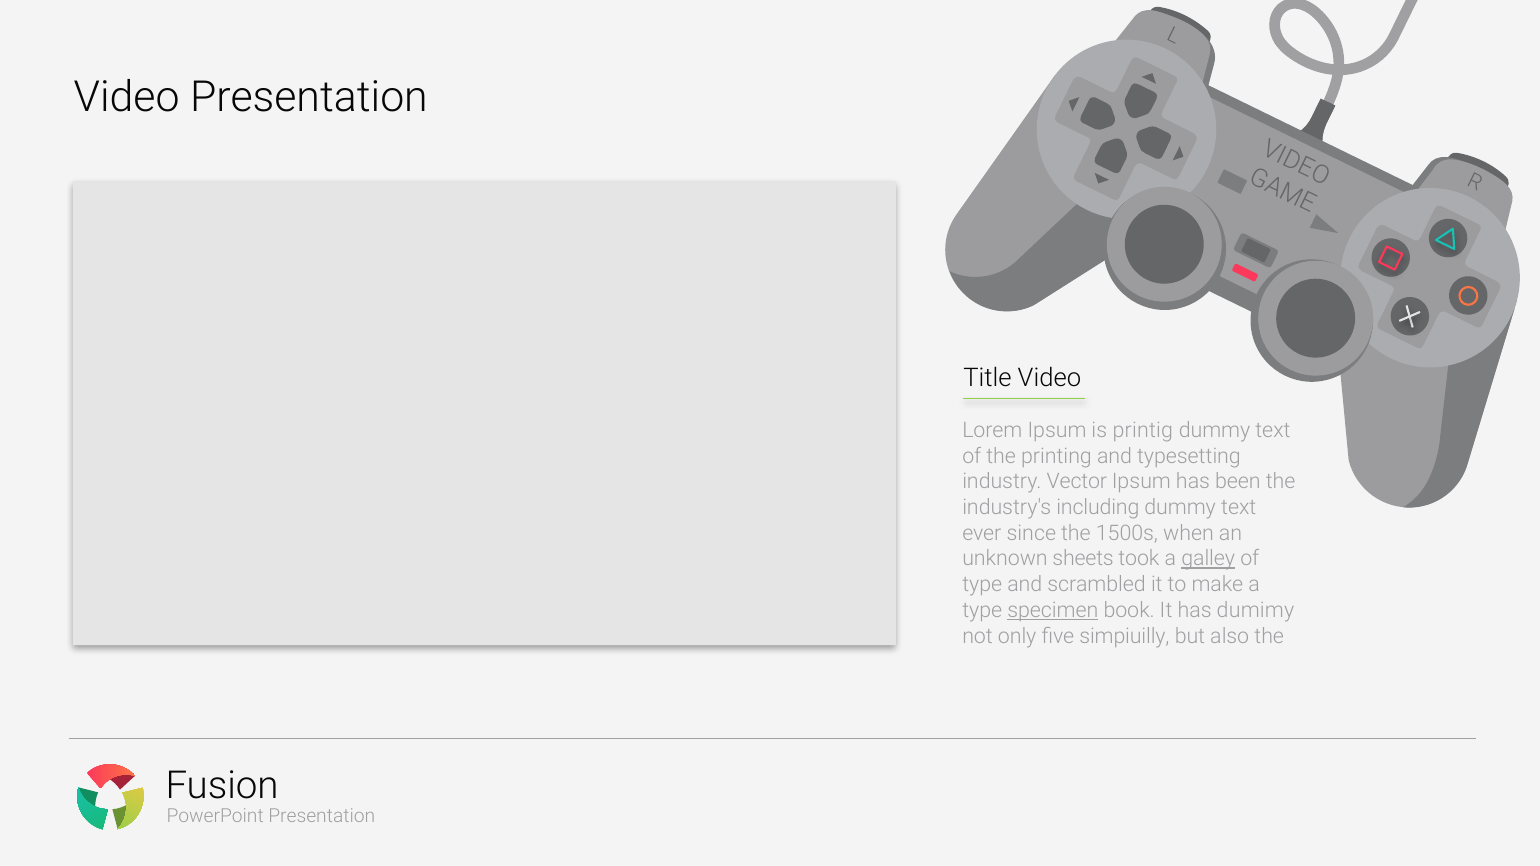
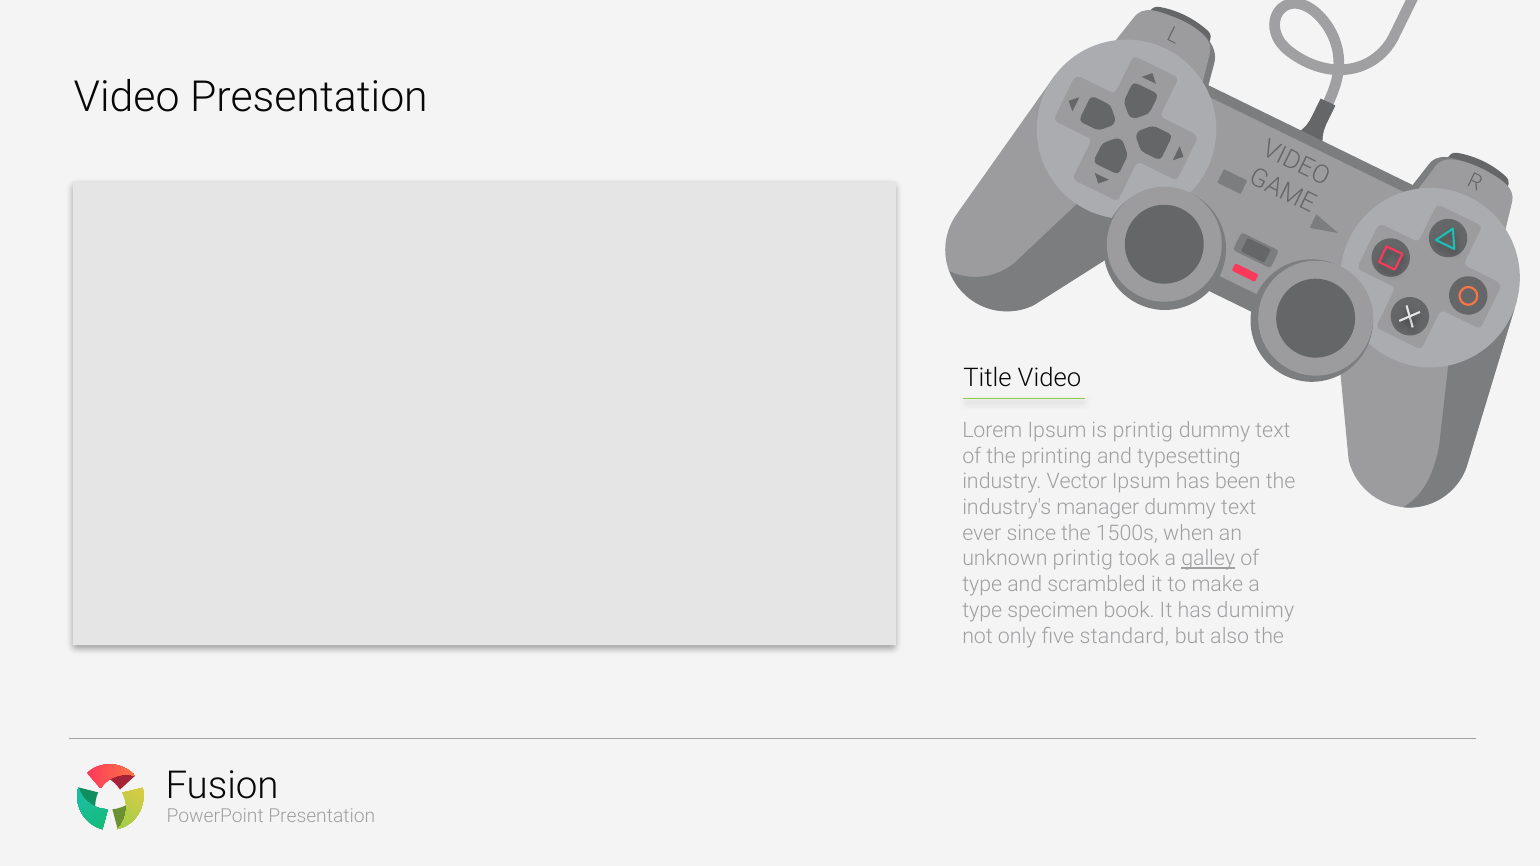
including: including -> manager
unknown sheets: sheets -> printig
specimen underline: present -> none
simpiuilly: simpiuilly -> standard
